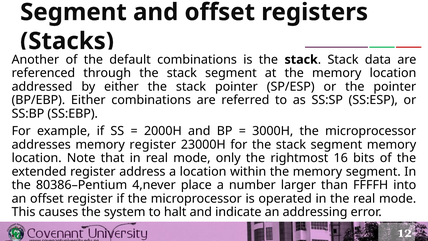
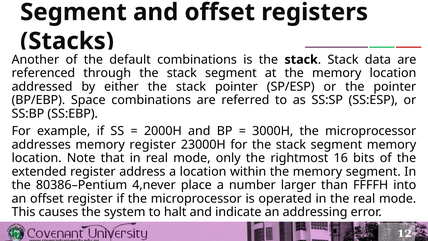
BP/EBP Either: Either -> Space
